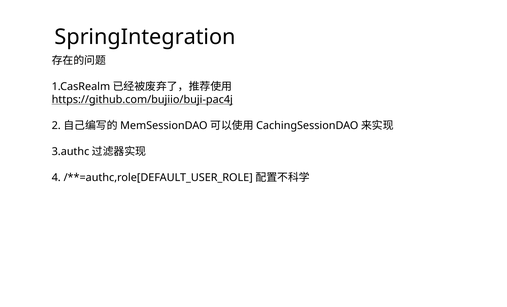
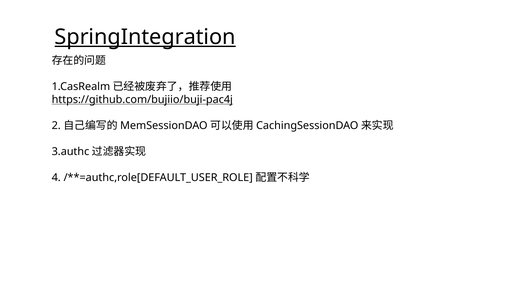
SpringIntegration underline: none -> present
